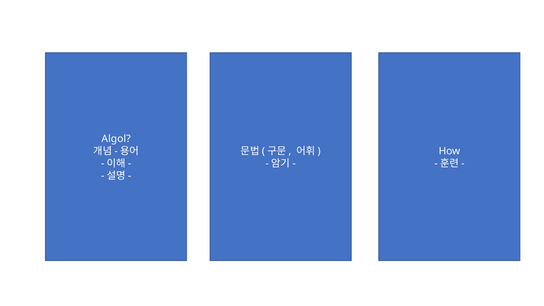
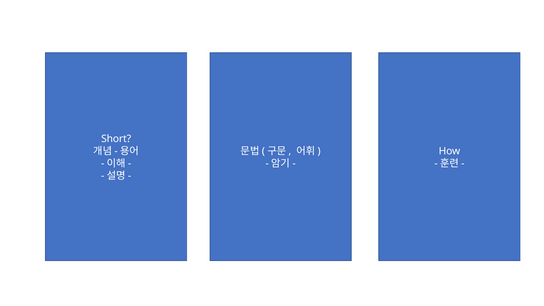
Algol: Algol -> Short
